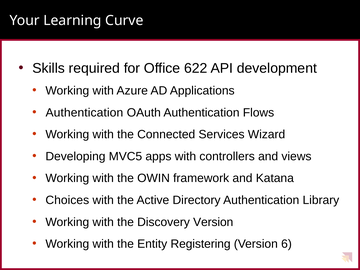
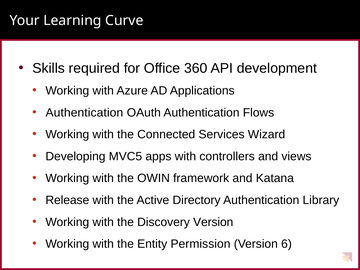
622: 622 -> 360
Choices: Choices -> Release
Registering: Registering -> Permission
